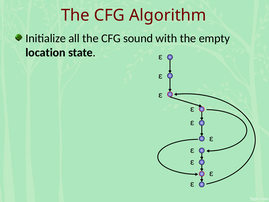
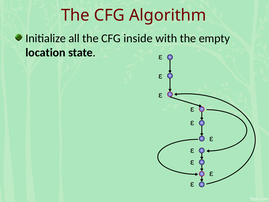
sound: sound -> inside
